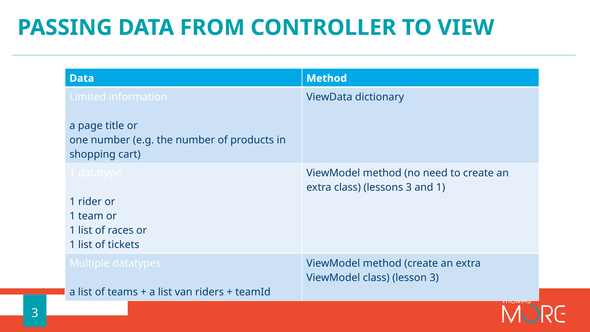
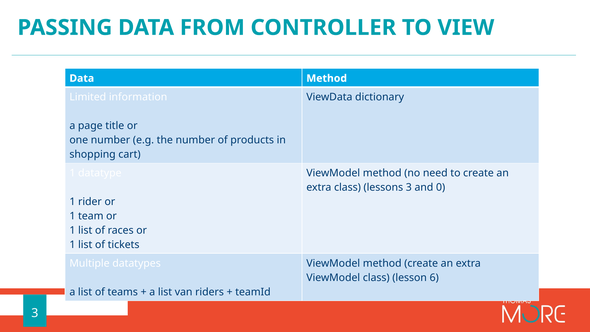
and 1: 1 -> 0
lesson 3: 3 -> 6
